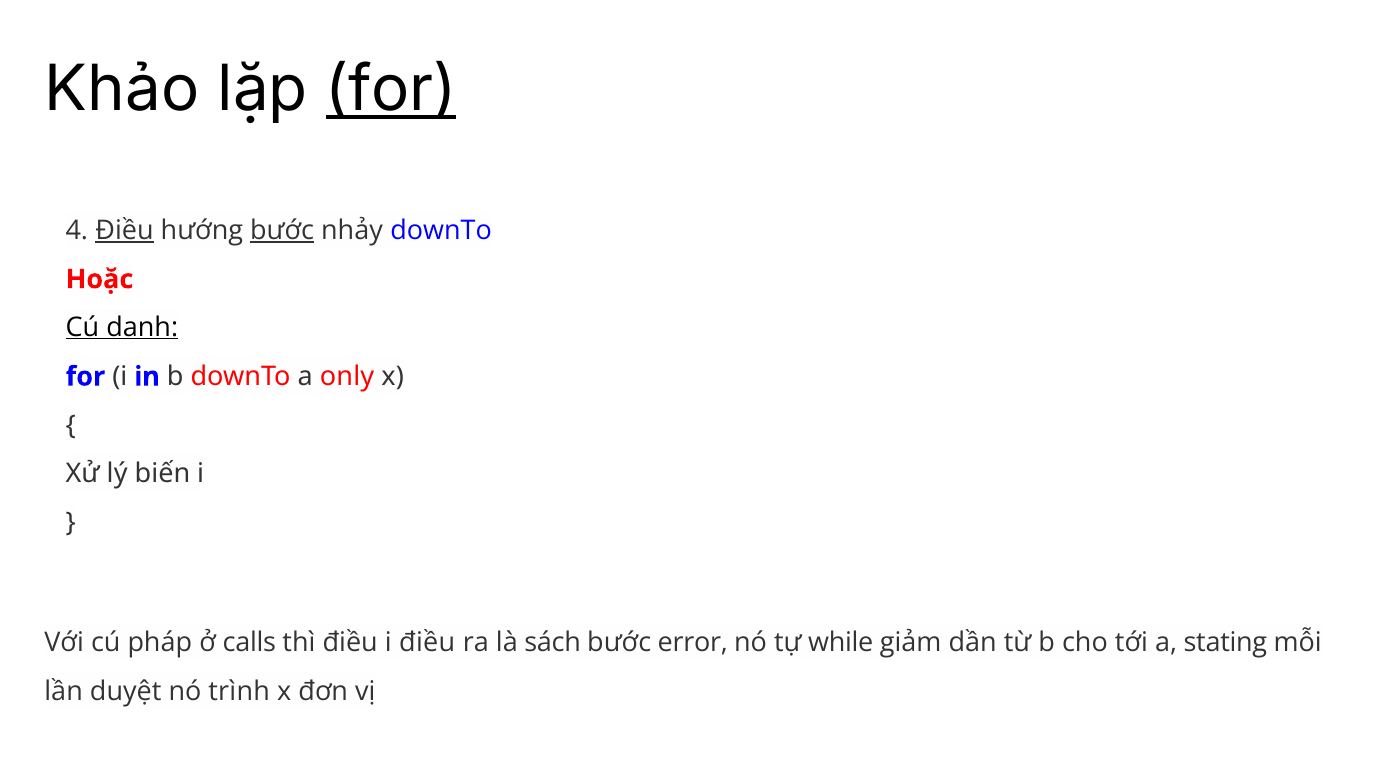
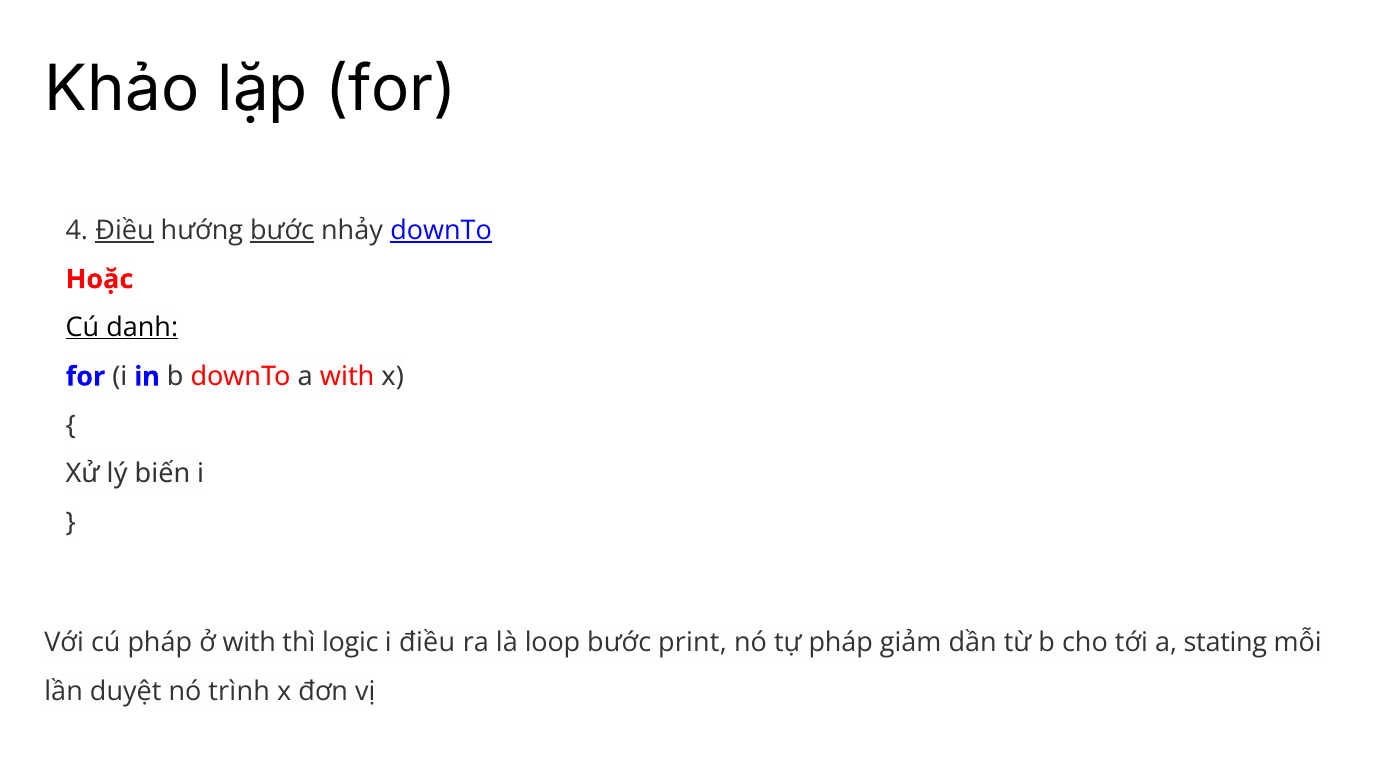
for at (391, 89) underline: present -> none
downTo at (441, 231) underline: none -> present
a only: only -> with
ở calls: calls -> with
thì điều: điều -> logic
sách: sách -> loop
error: error -> print
tự while: while -> pháp
